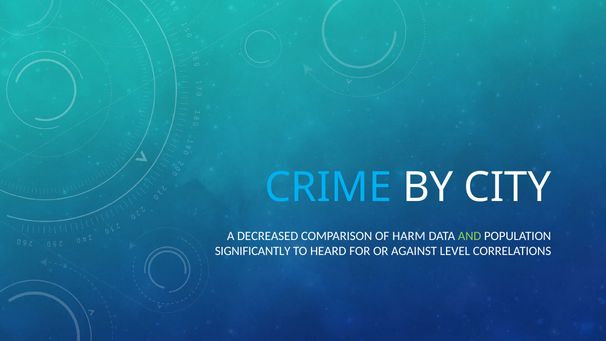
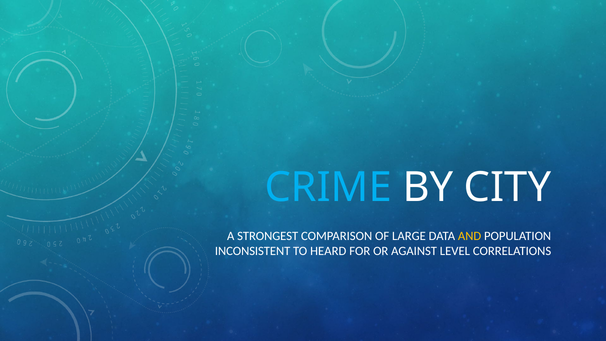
DECREASED: DECREASED -> STRONGEST
HARM: HARM -> LARGE
AND colour: light green -> yellow
SIGNIFICANTLY: SIGNIFICANTLY -> INCONSISTENT
